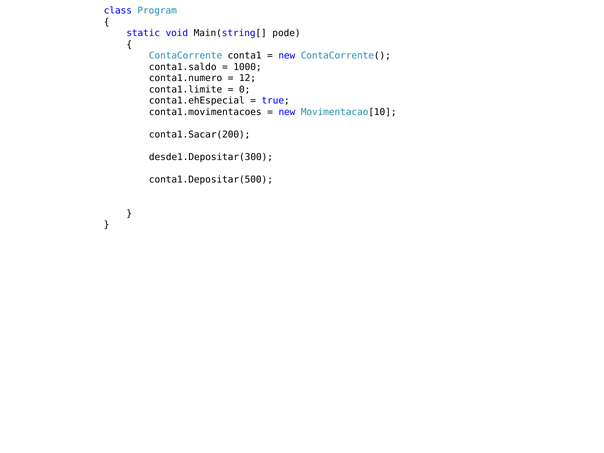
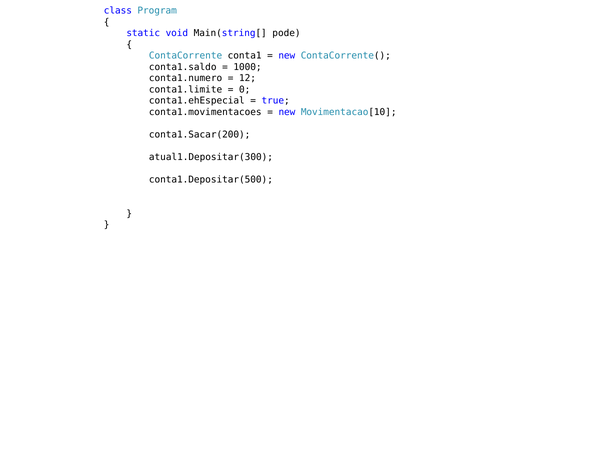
desde1.Depositar(300: desde1.Depositar(300 -> atual1.Depositar(300
